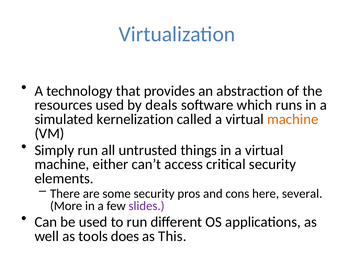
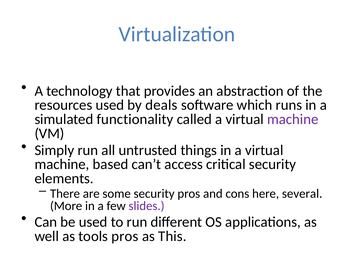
kernelization: kernelization -> functionality
machine at (293, 119) colour: orange -> purple
either: either -> based
tools does: does -> pros
